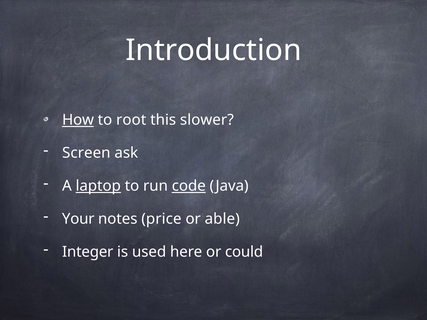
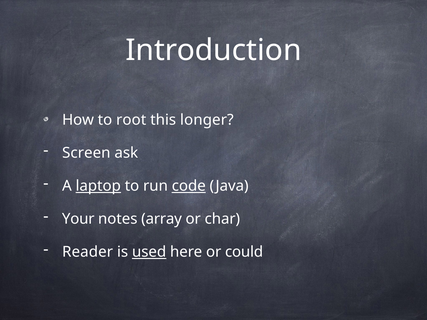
How underline: present -> none
slower: slower -> longer
price: price -> array
able: able -> char
Integer: Integer -> Reader
used underline: none -> present
